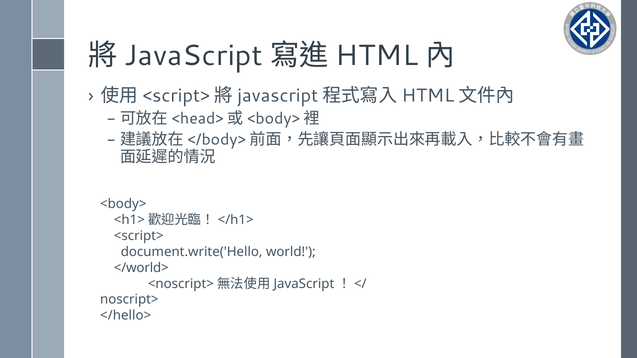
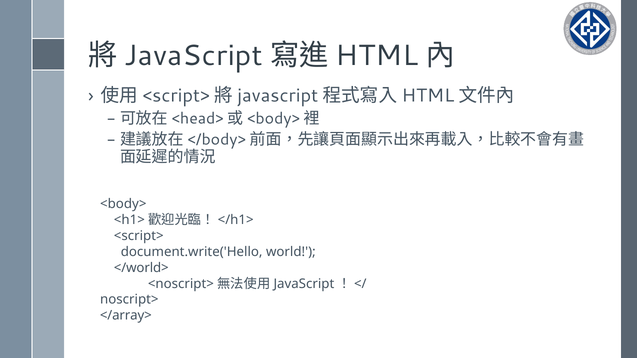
</hello>: </hello> -> </array>
